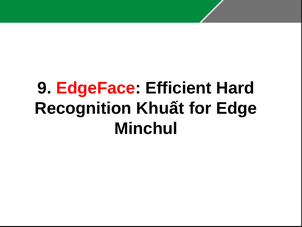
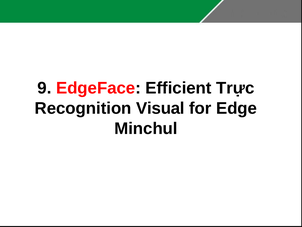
Hard: Hard -> Trực
Khuất: Khuất -> Visual
